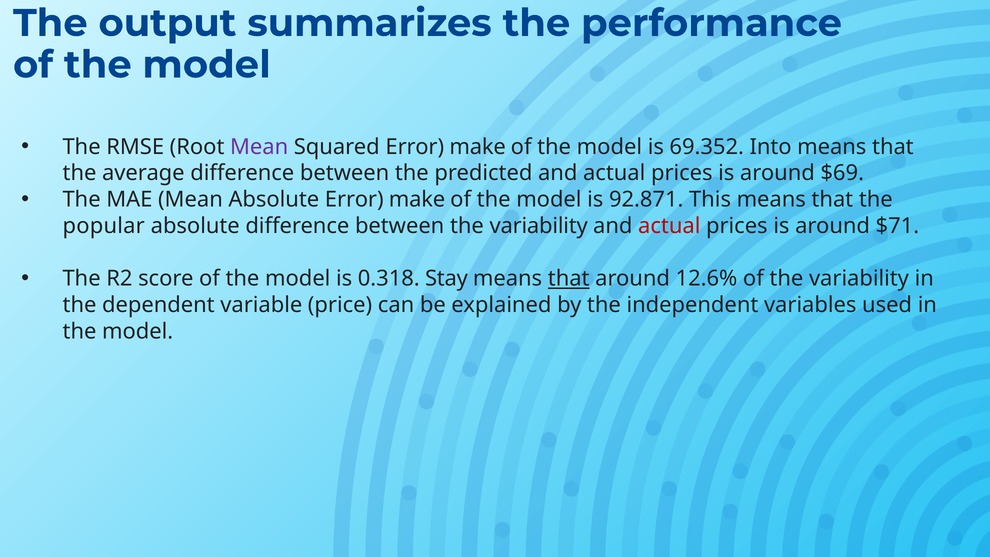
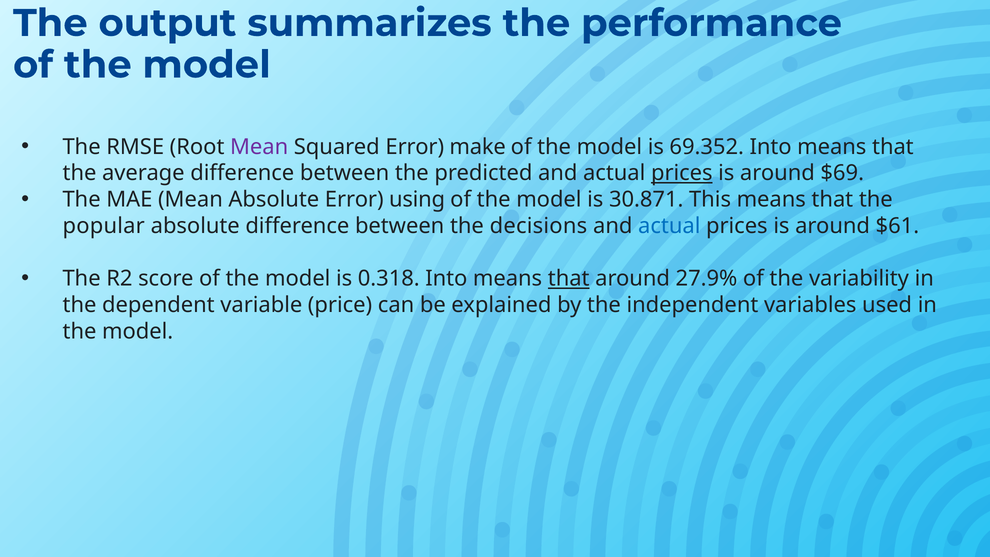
prices at (682, 173) underline: none -> present
Absolute Error make: make -> using
92.871: 92.871 -> 30.871
between the variability: variability -> decisions
actual at (669, 226) colour: red -> blue
$71: $71 -> $61
0.318 Stay: Stay -> Into
12.6%: 12.6% -> 27.9%
